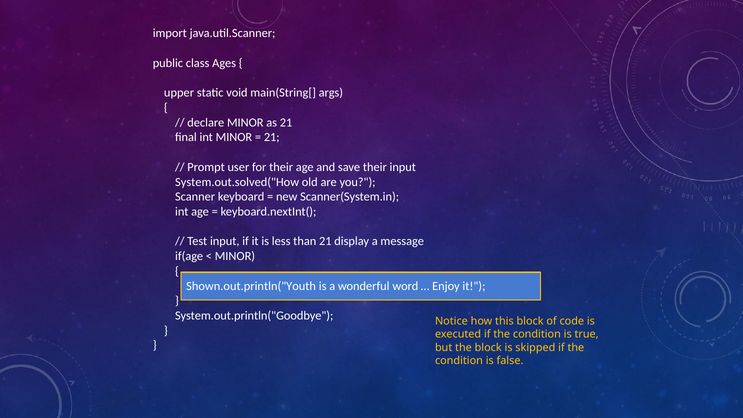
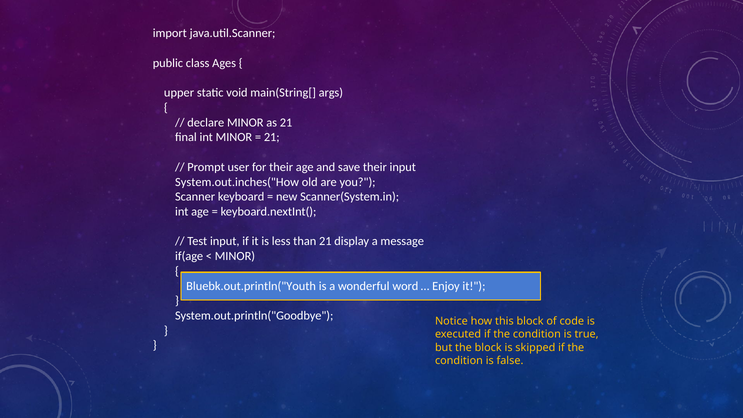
System.out.solved("How: System.out.solved("How -> System.out.inches("How
Shown.out.println("Youth: Shown.out.println("Youth -> Bluebk.out.println("Youth
